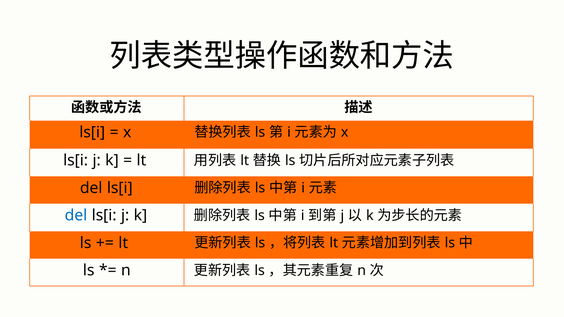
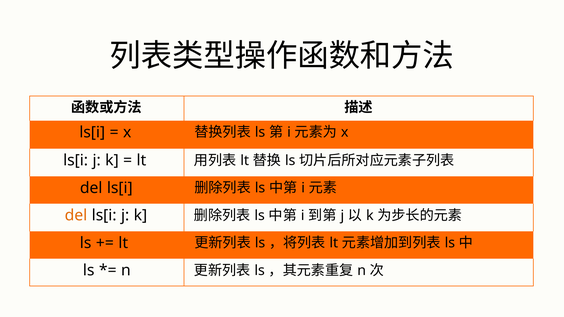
del at (76, 216) colour: blue -> orange
